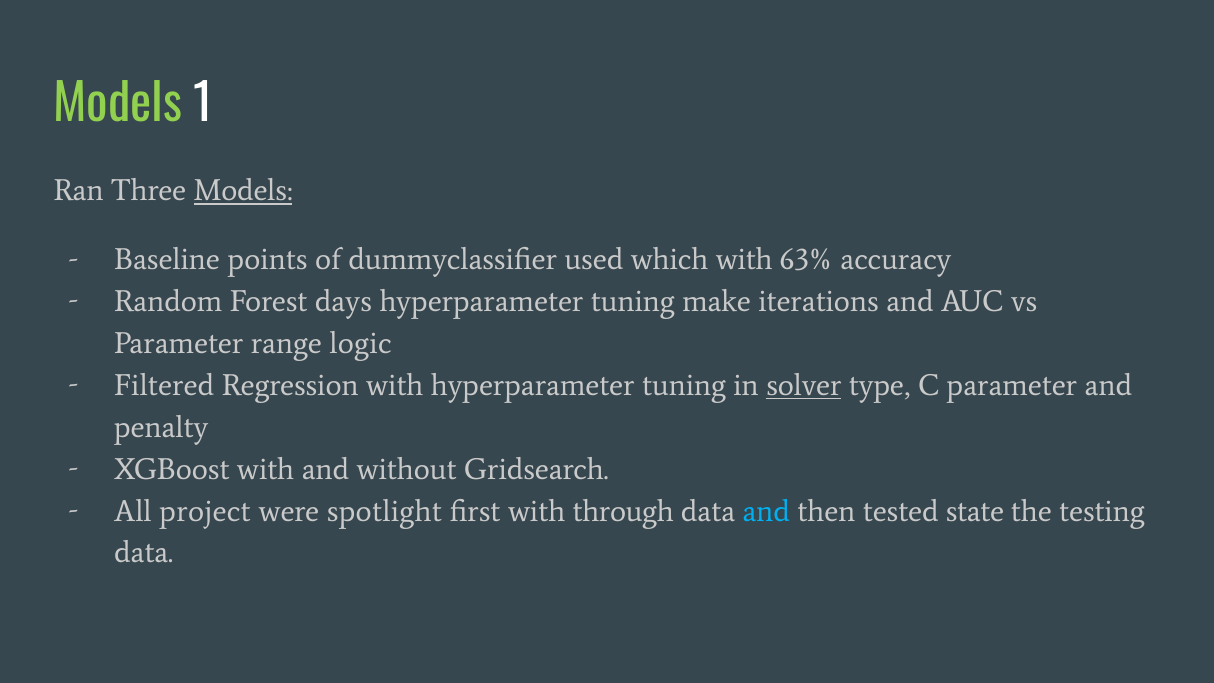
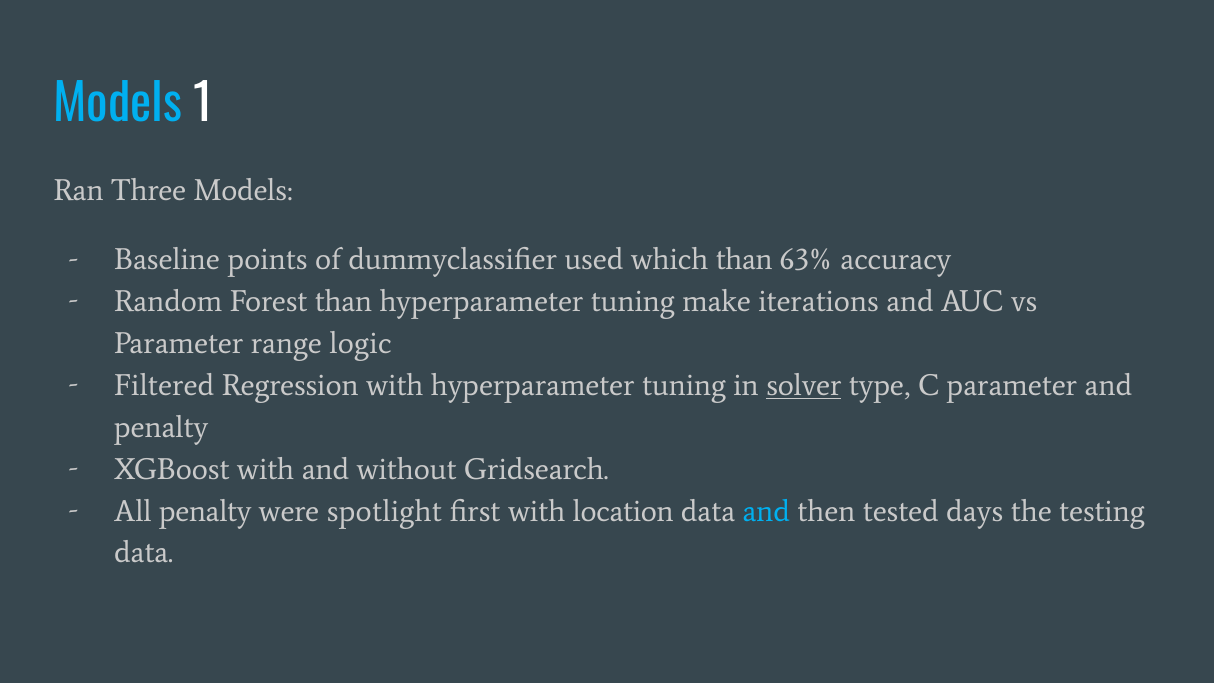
Models at (118, 105) colour: light green -> light blue
Models at (243, 191) underline: present -> none
which with: with -> than
Forest days: days -> than
All project: project -> penalty
through: through -> location
state: state -> days
